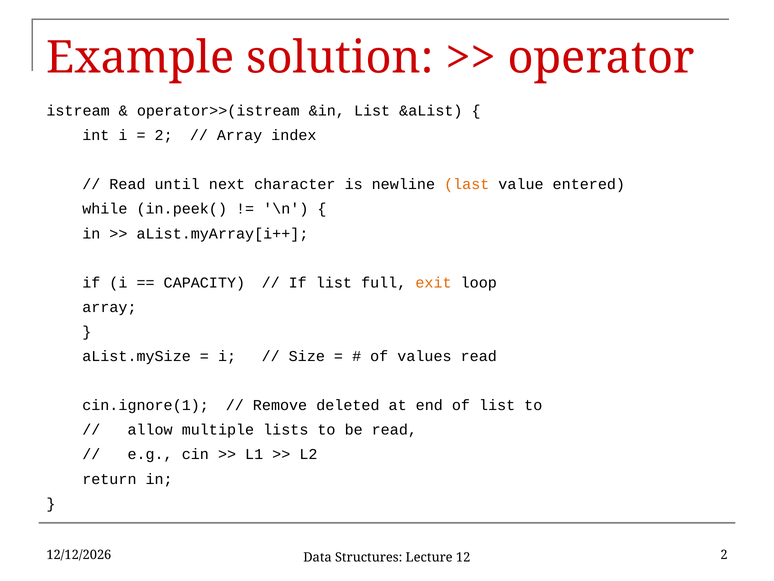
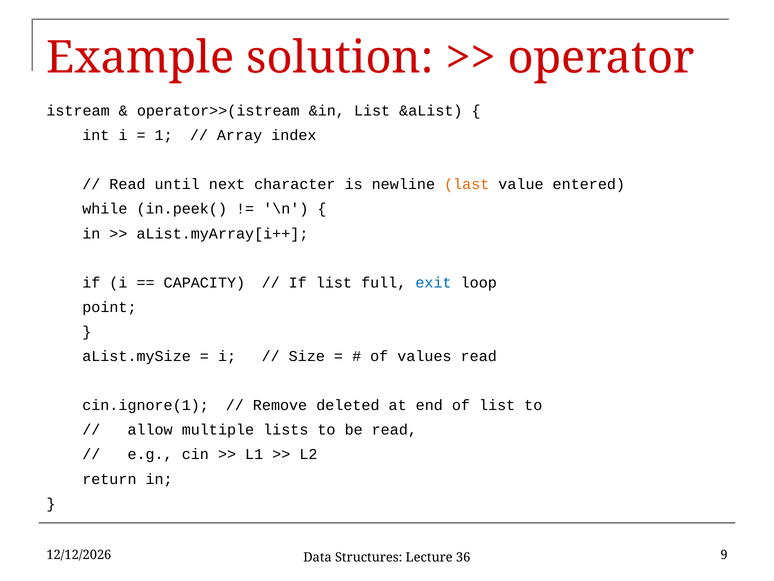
2 at (164, 135): 2 -> 1
exit colour: orange -> blue
array at (109, 307): array -> point
2 at (724, 554): 2 -> 9
12: 12 -> 36
